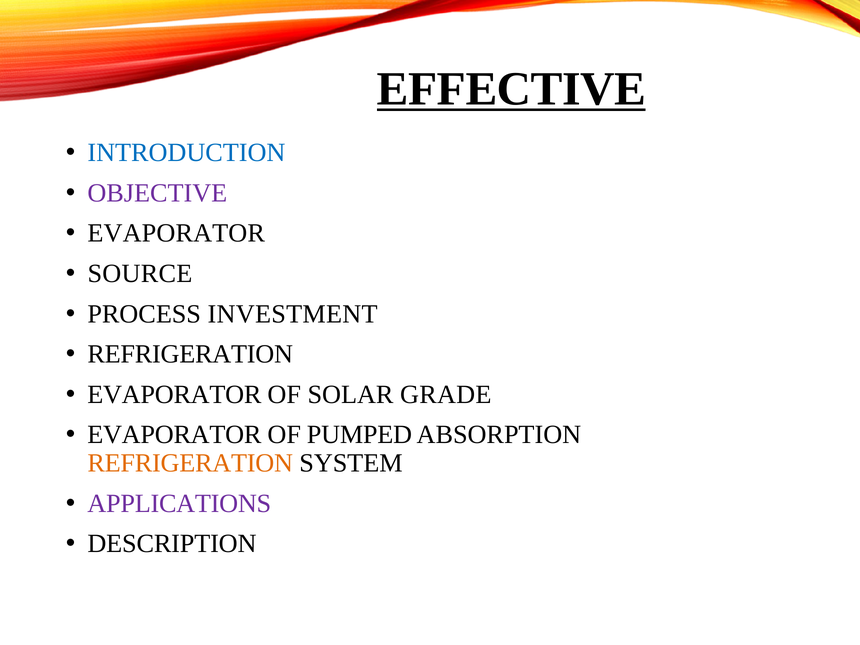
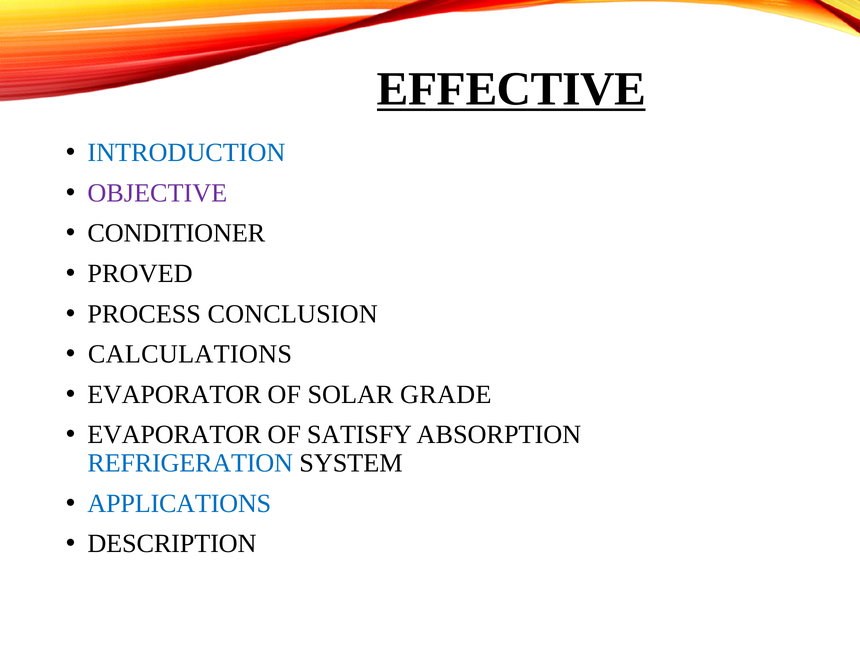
EVAPORATOR at (176, 233): EVAPORATOR -> CONDITIONER
SOURCE: SOURCE -> PROVED
INVESTMENT: INVESTMENT -> CONCLUSION
REFRIGERATION at (190, 354): REFRIGERATION -> CALCULATIONS
PUMPED: PUMPED -> SATISFY
REFRIGERATION at (190, 463) colour: orange -> blue
APPLICATIONS colour: purple -> blue
